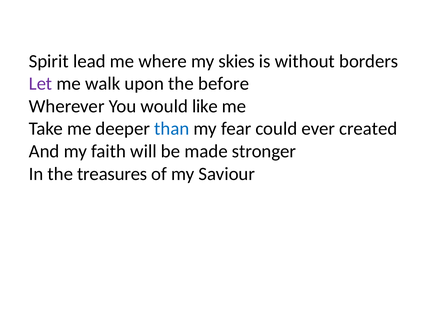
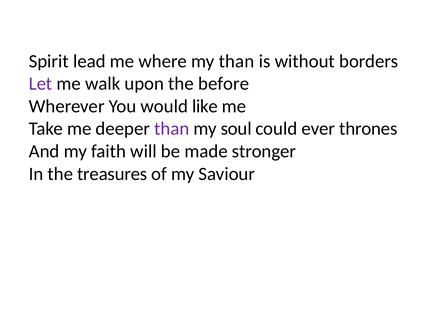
my skies: skies -> than
than at (172, 129) colour: blue -> purple
fear: fear -> soul
created: created -> thrones
